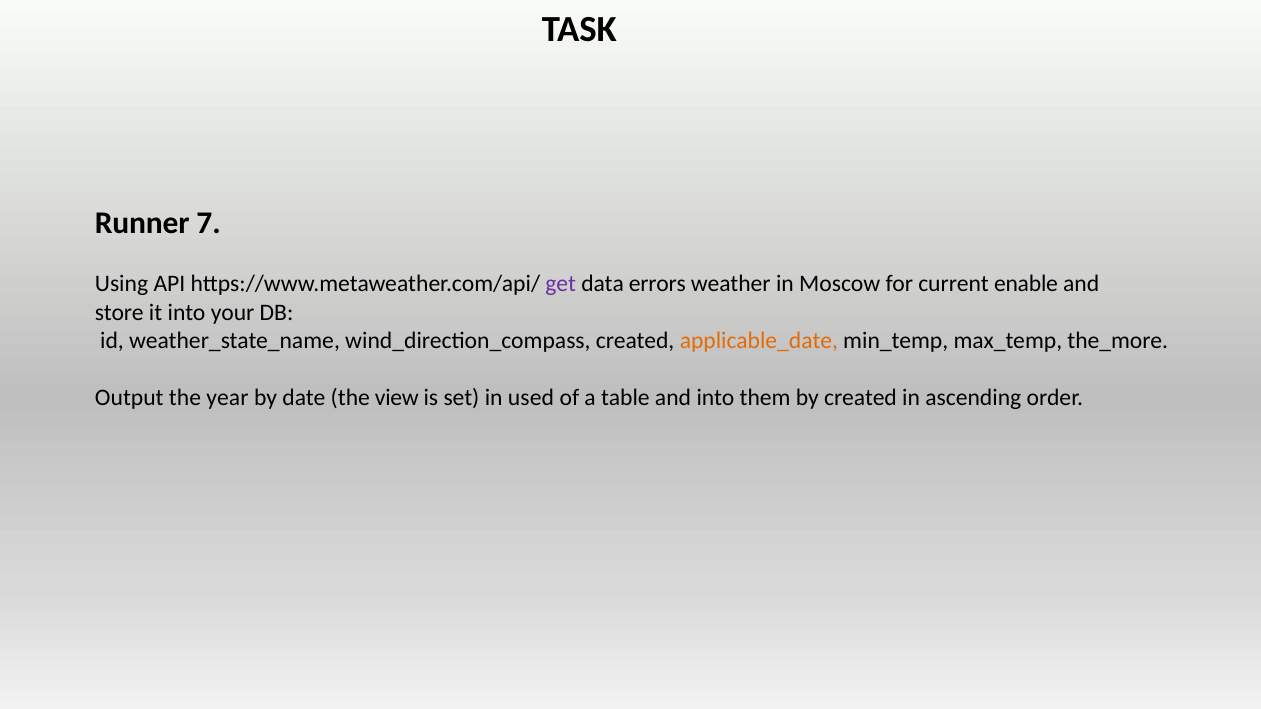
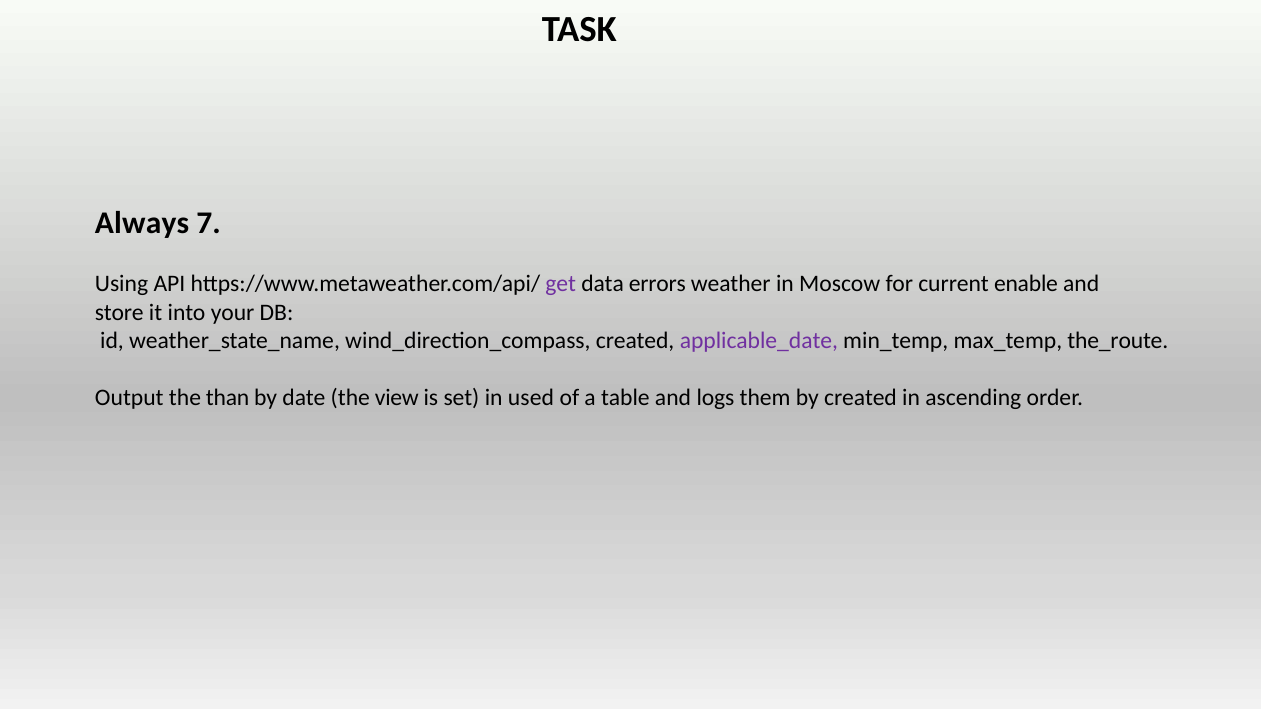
Runner: Runner -> Always
applicable_date colour: orange -> purple
the_more: the_more -> the_route
year: year -> than
and into: into -> logs
